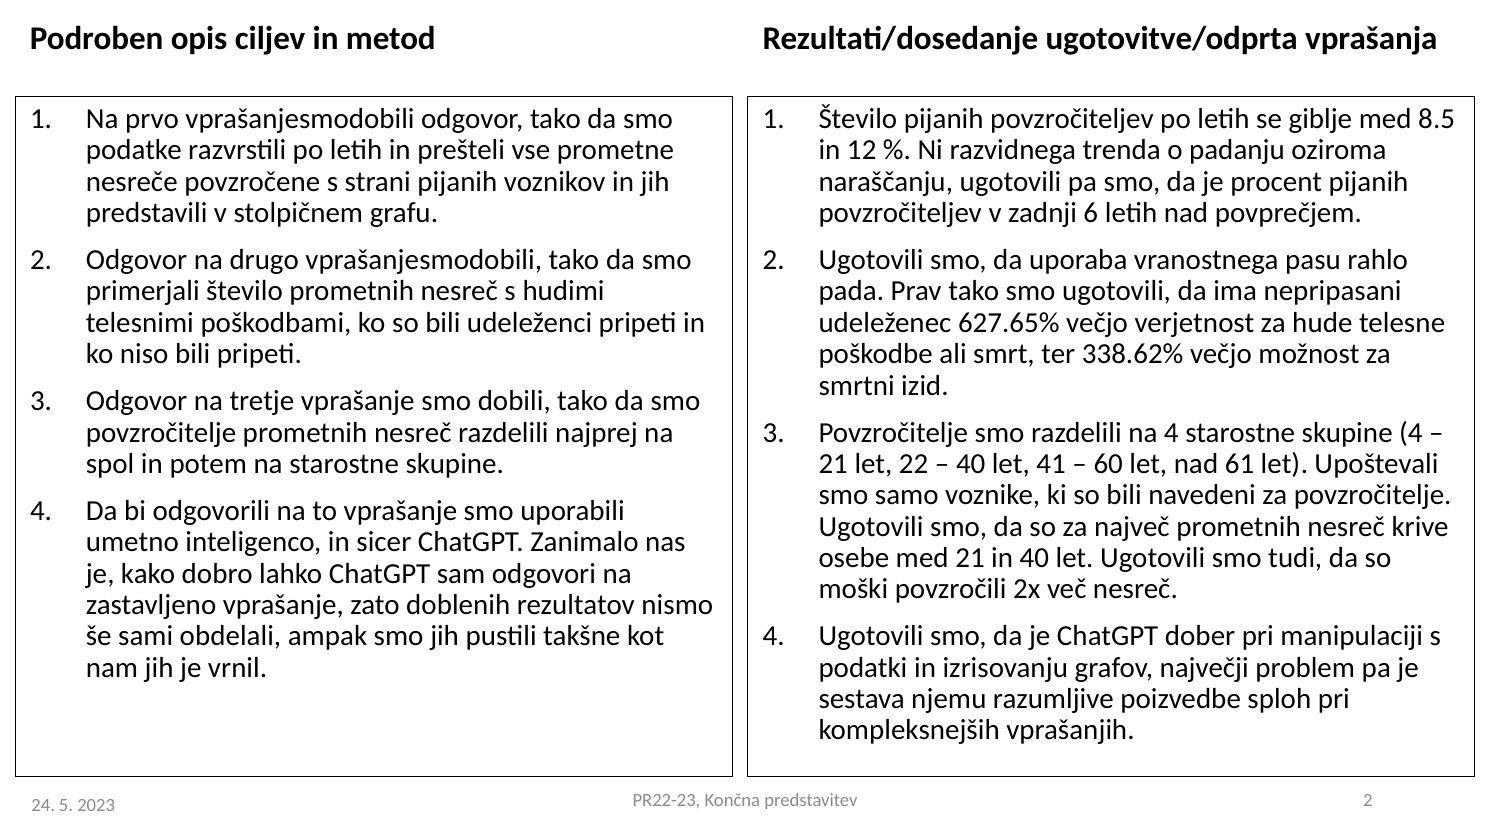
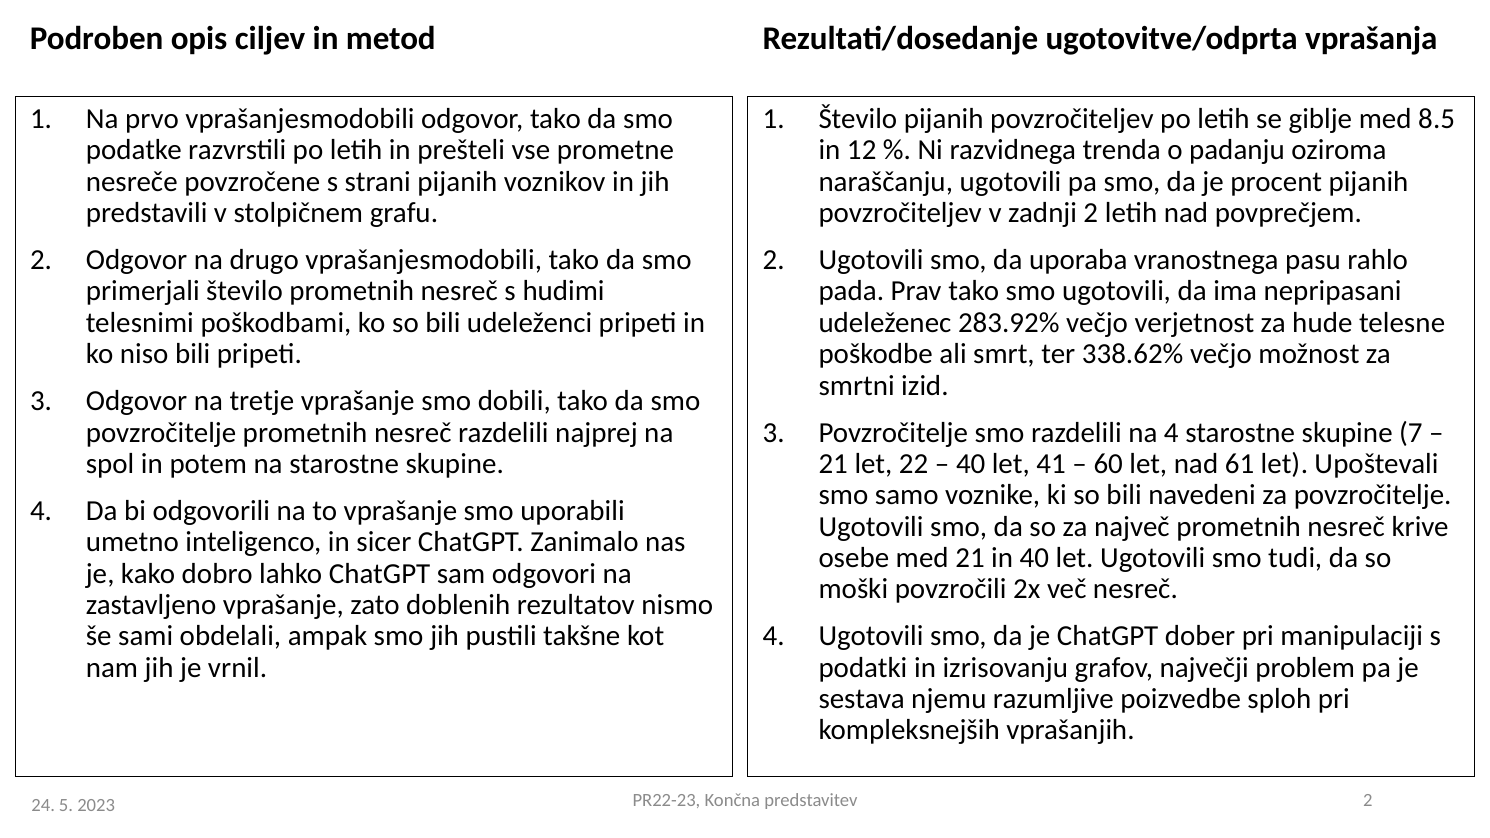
zadnji 6: 6 -> 2
627.65%: 627.65% -> 283.92%
4 starostne skupine 4: 4 -> 7
